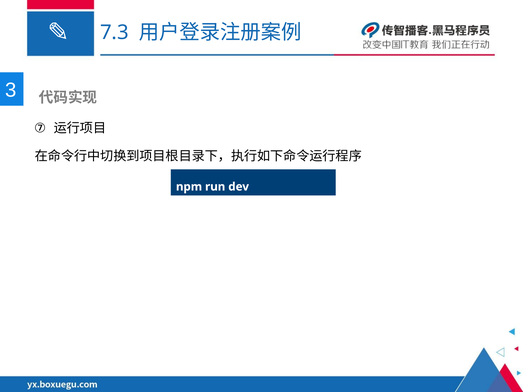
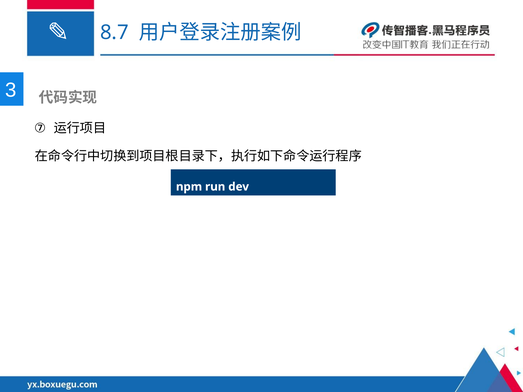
7.3: 7.3 -> 8.7
